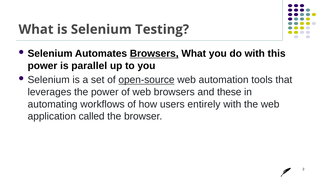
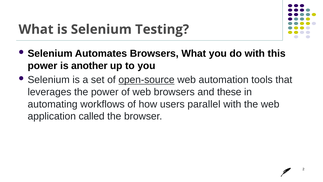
Browsers at (154, 54) underline: present -> none
parallel: parallel -> another
entirely: entirely -> parallel
